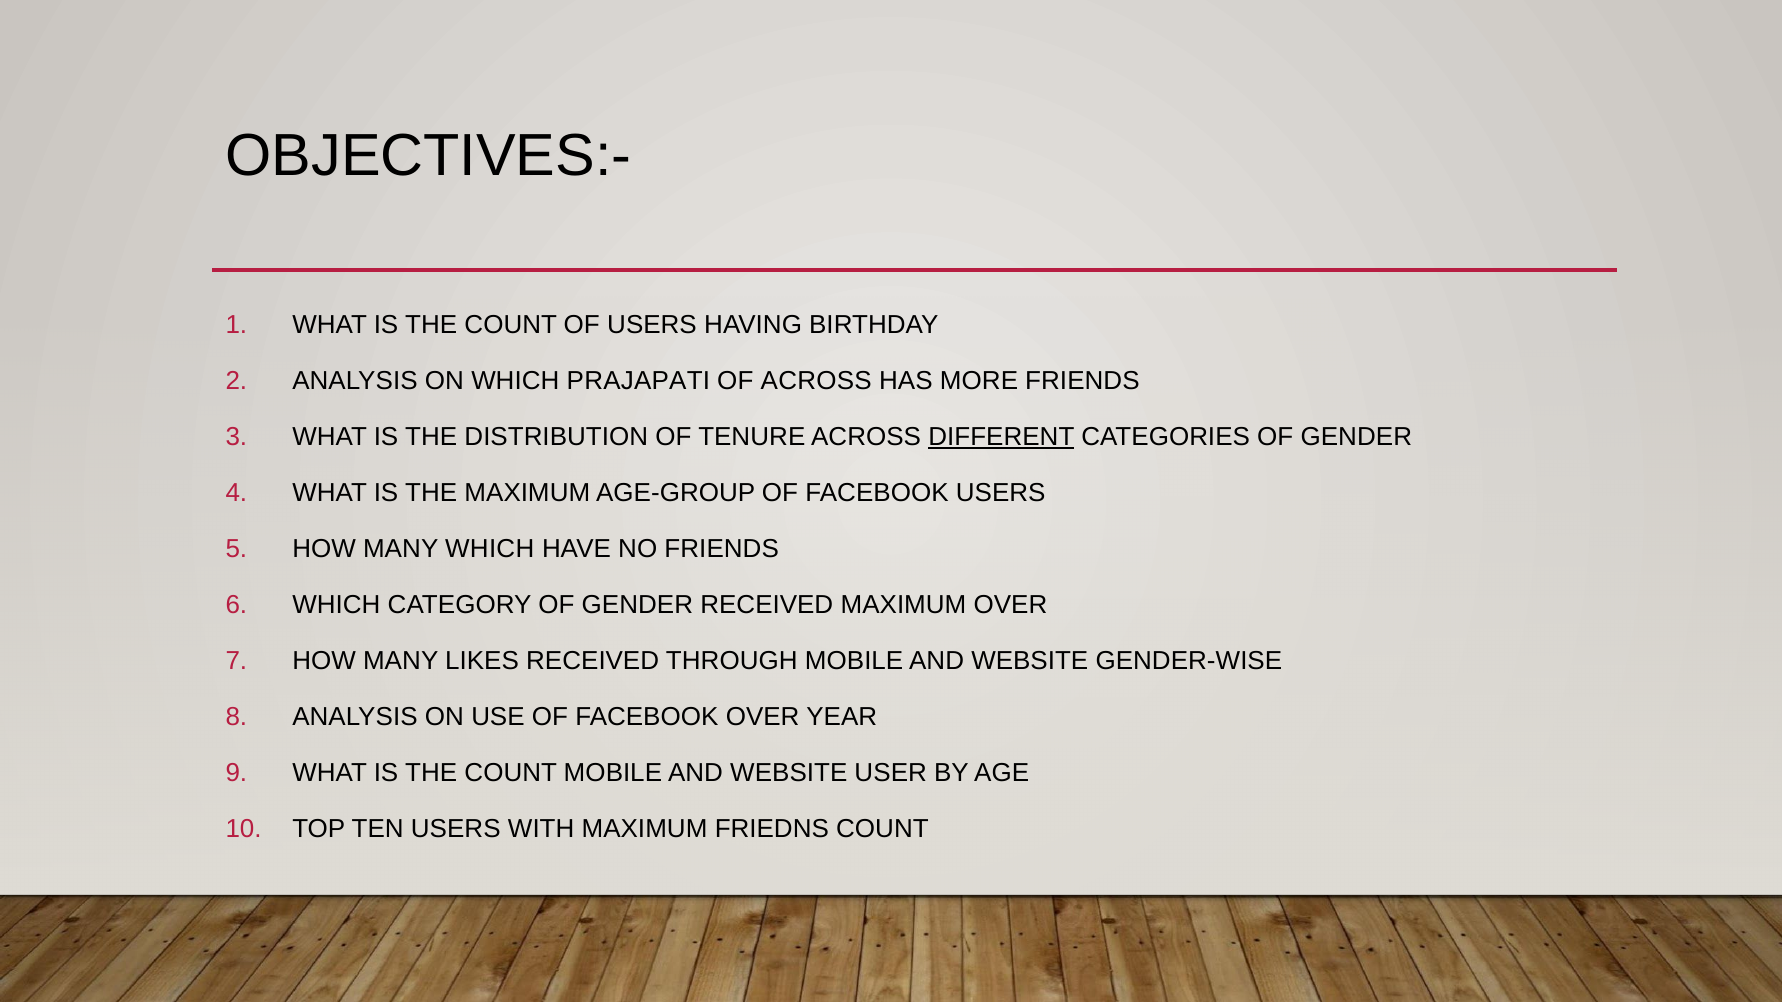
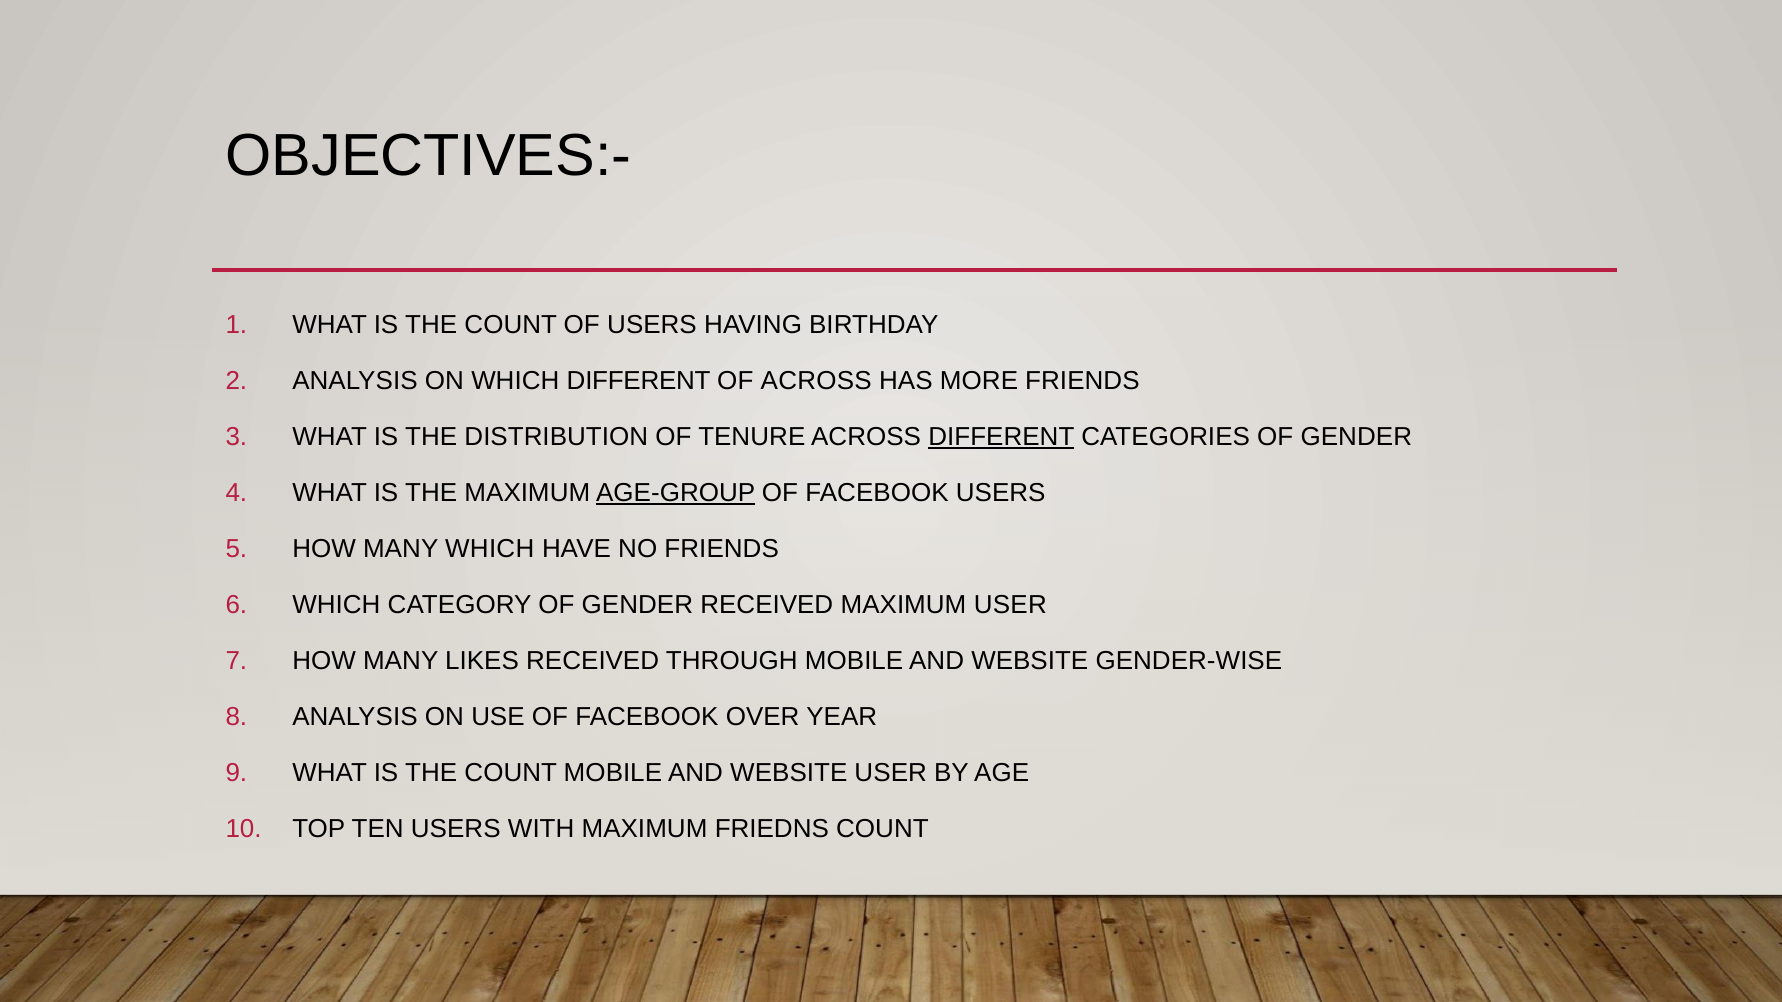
WHICH PRAJAPATI: PRAJAPATI -> DIFFERENT
AGE-GROUP underline: none -> present
MAXIMUM OVER: OVER -> USER
